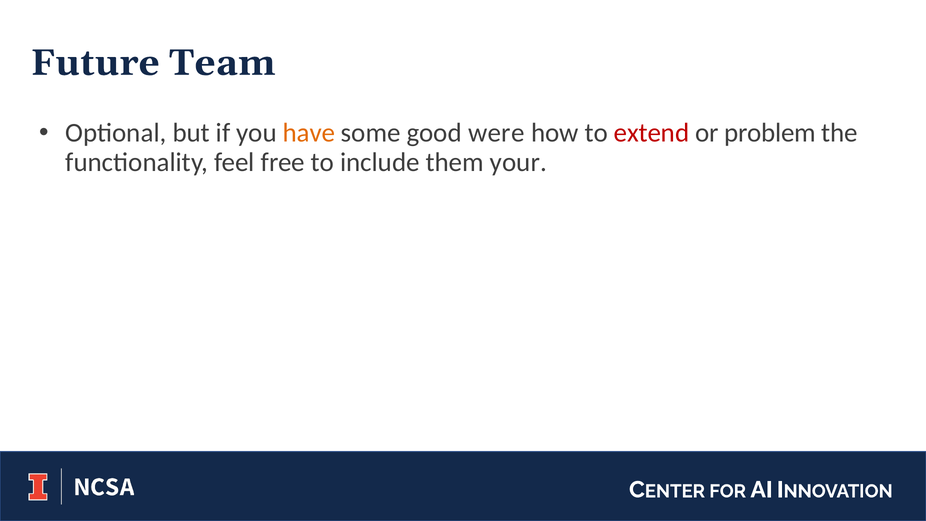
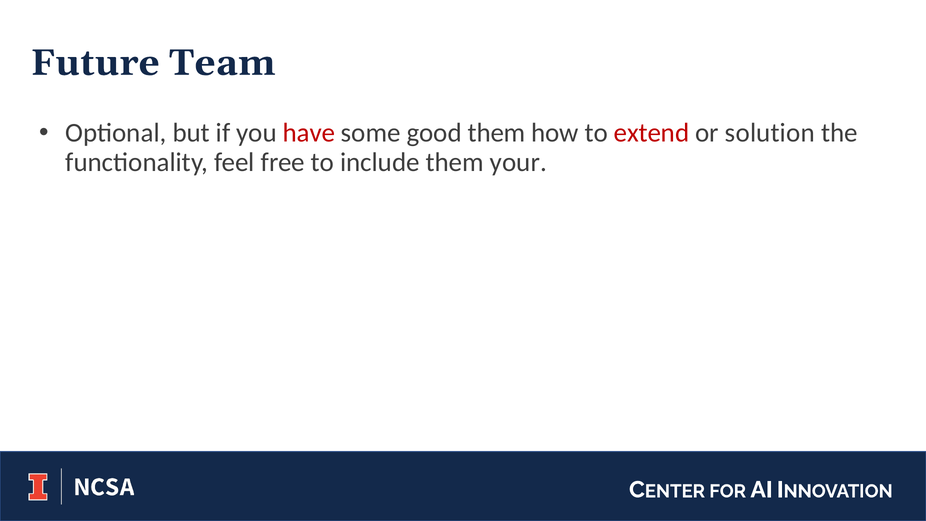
have colour: orange -> red
good were: were -> them
problem: problem -> solution
